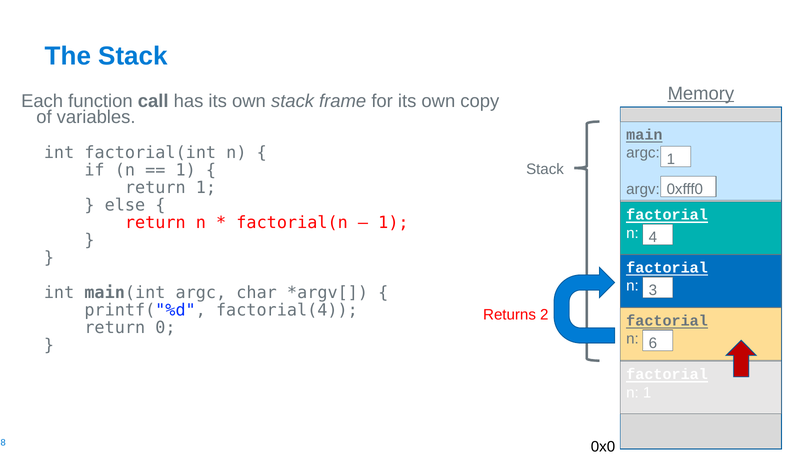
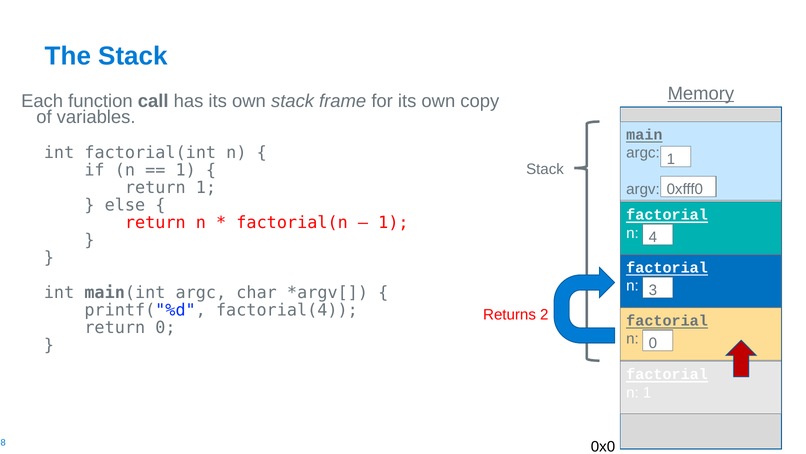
n 6: 6 -> 0
